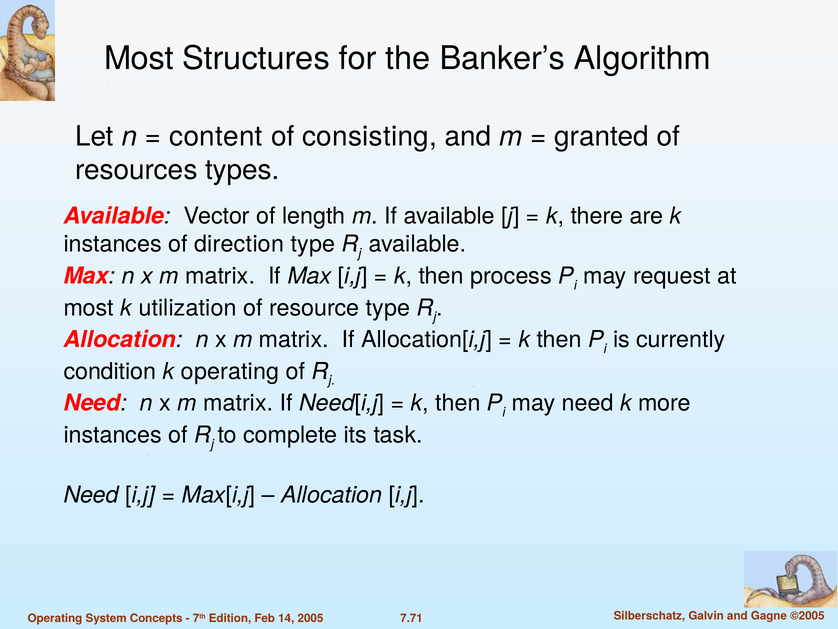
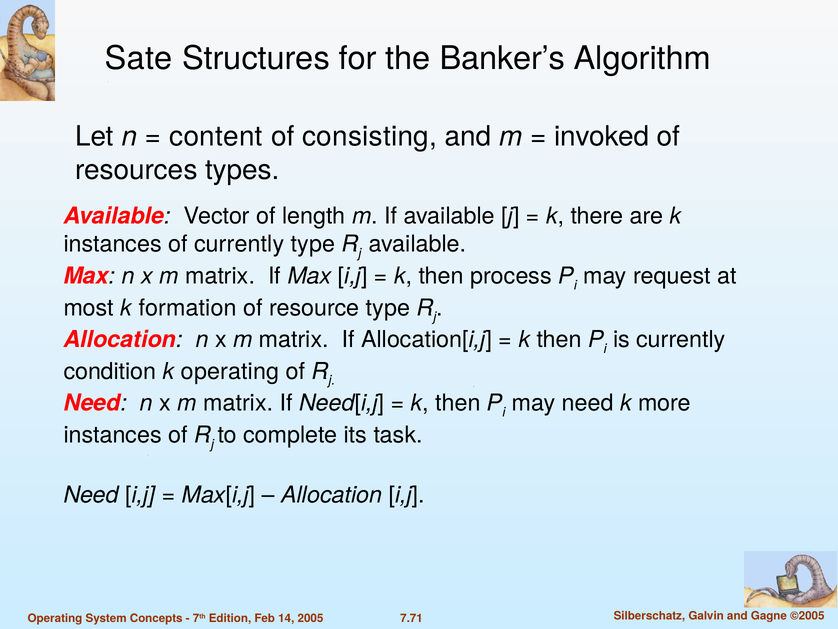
Most at (139, 58): Most -> Sate
granted: granted -> invoked
of direction: direction -> currently
utilization: utilization -> formation
